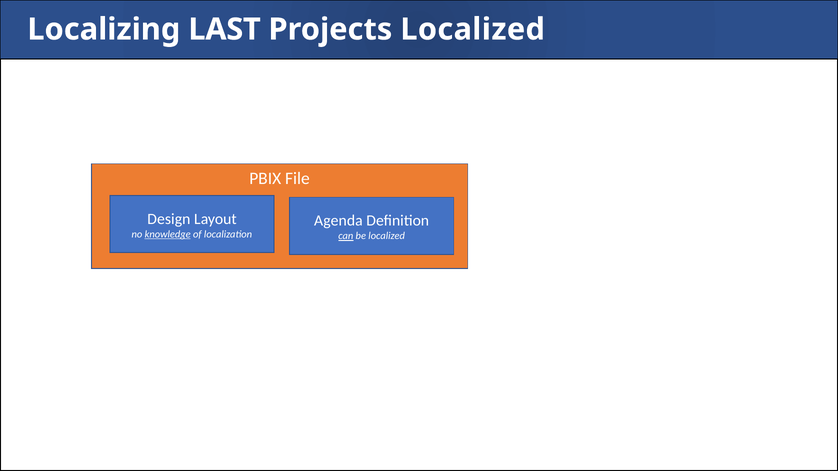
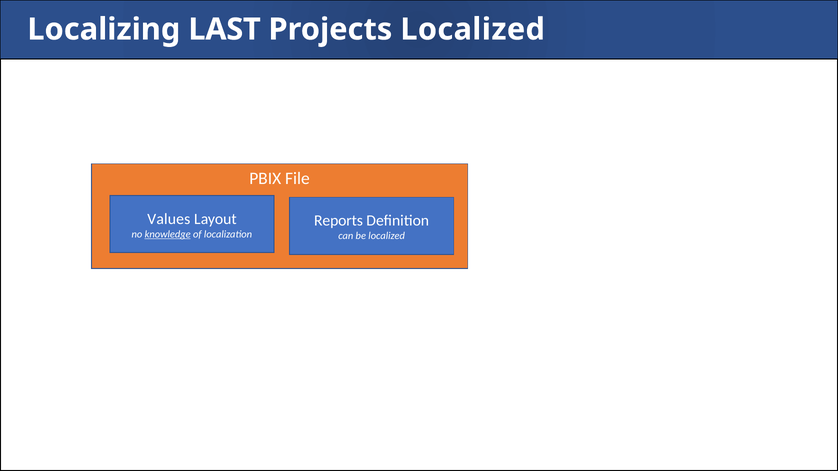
Design: Design -> Values
Agenda: Agenda -> Reports
can underline: present -> none
